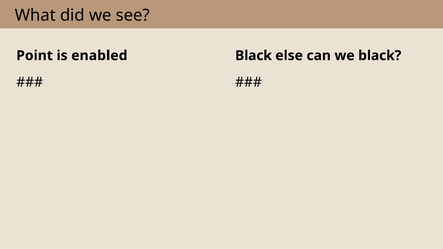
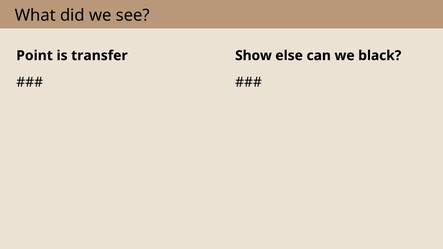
enabled: enabled -> transfer
Black at (254, 56): Black -> Show
